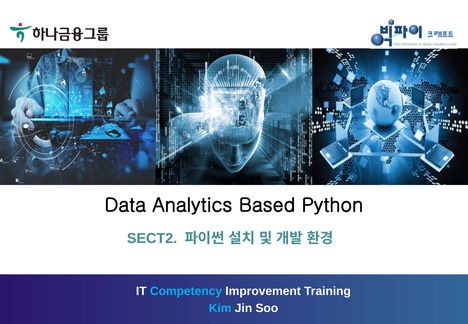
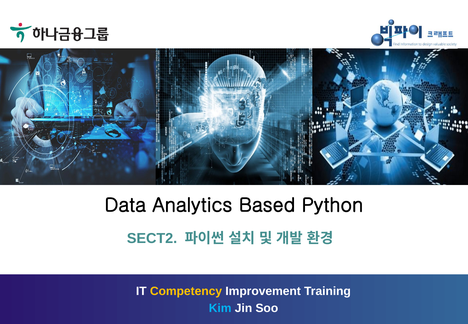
Competency colour: light blue -> yellow
